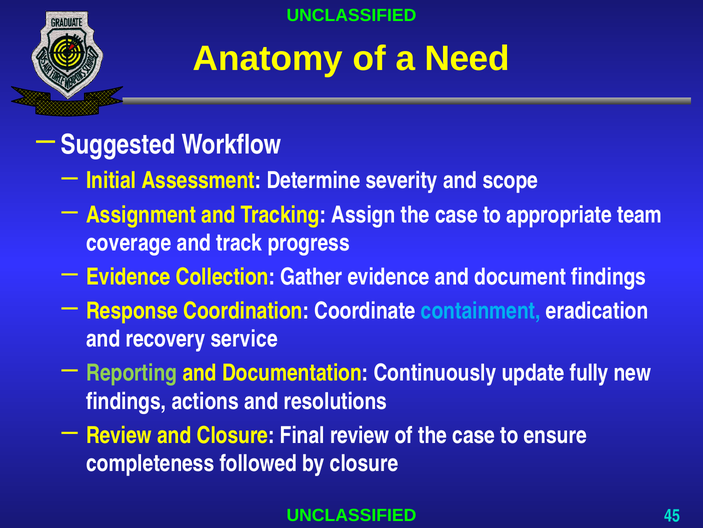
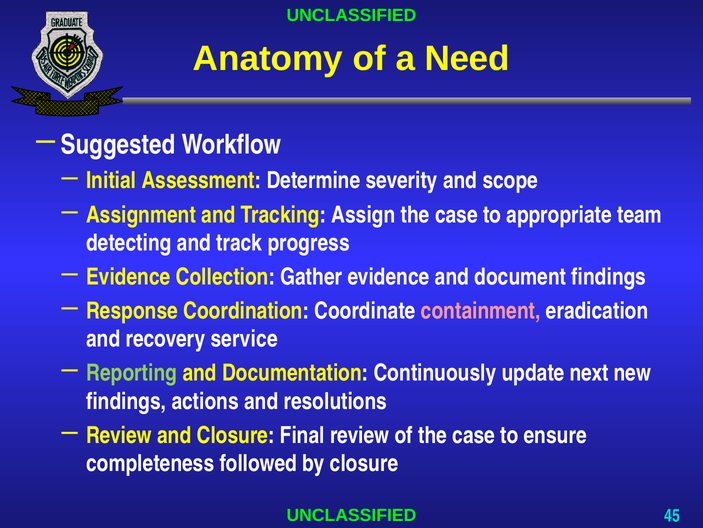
coverage: coverage -> detecting
containment colour: light blue -> pink
fully: fully -> next
